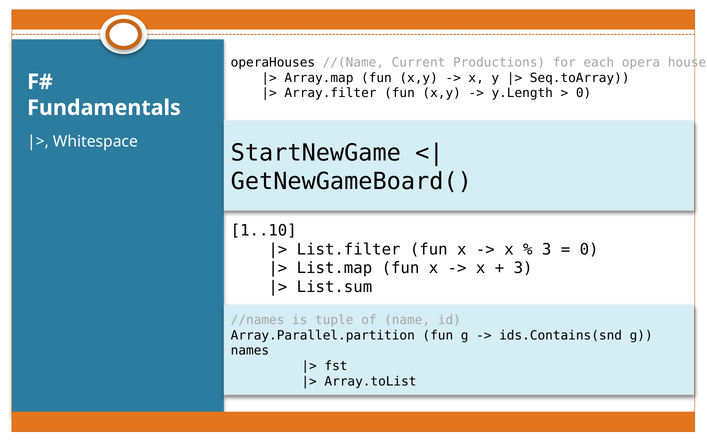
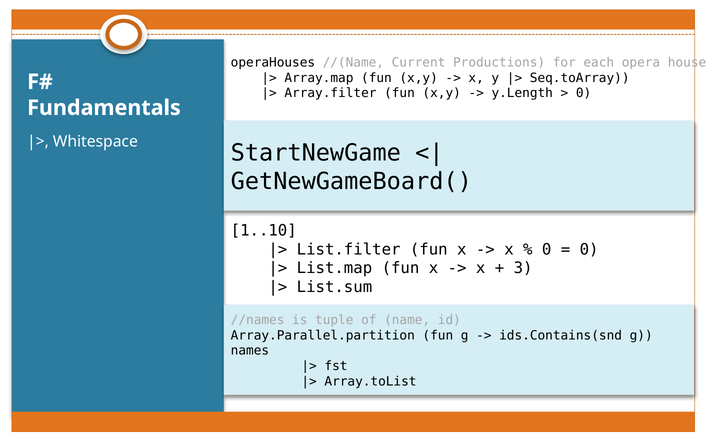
3 at (547, 249): 3 -> 0
